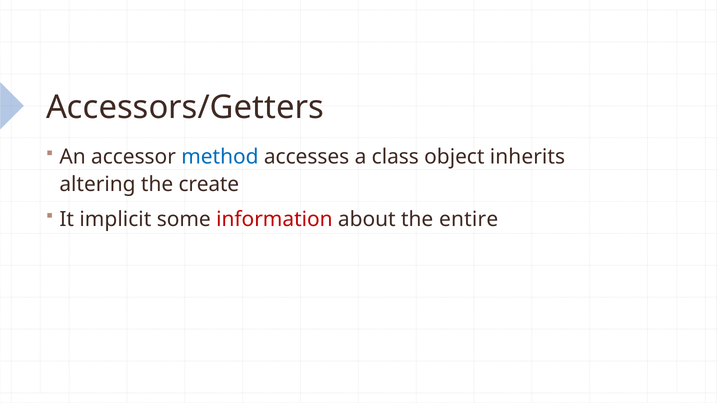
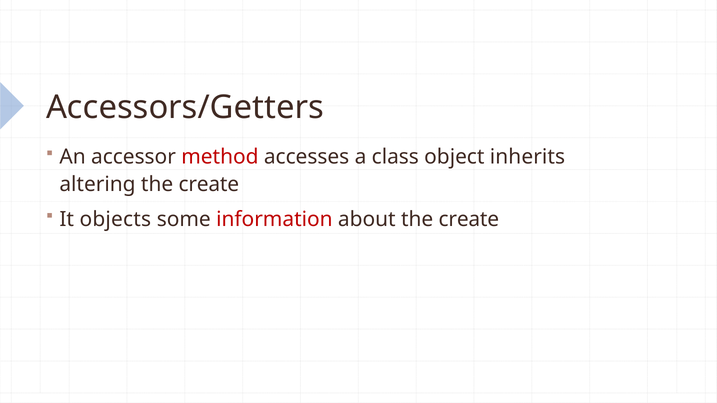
method colour: blue -> red
implicit: implicit -> objects
about the entire: entire -> create
